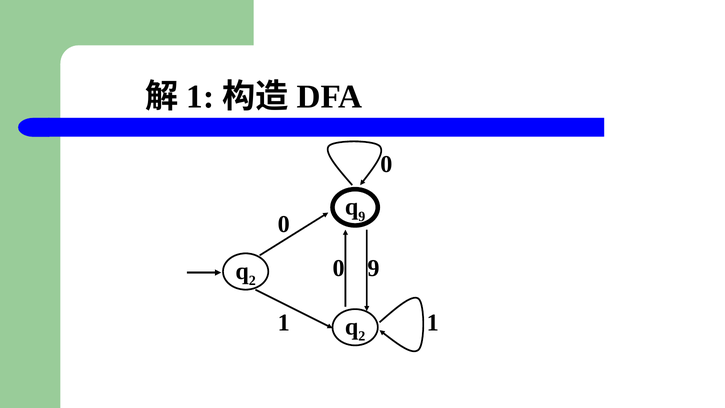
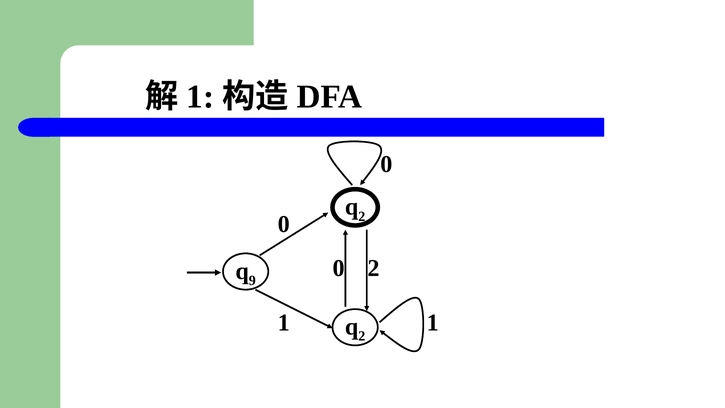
9 at (362, 216): 9 -> 2
0 9: 9 -> 2
2 at (252, 280): 2 -> 9
